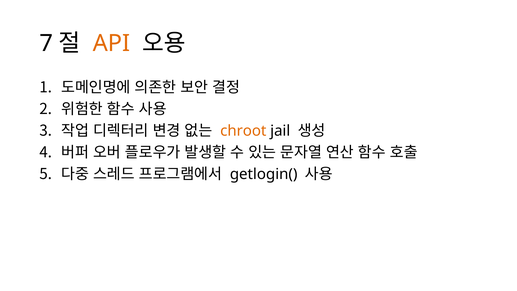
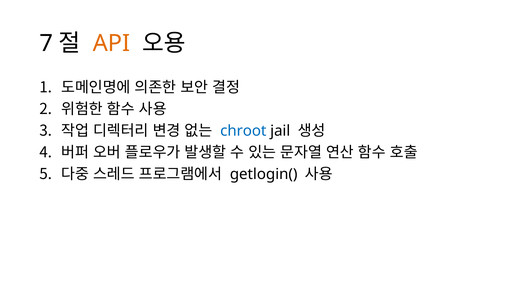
chroot colour: orange -> blue
